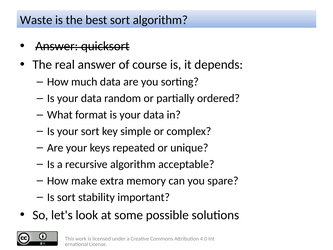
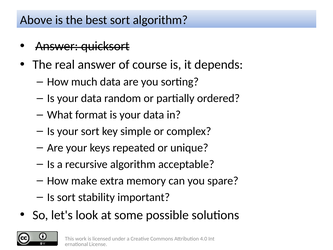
Waste: Waste -> Above
